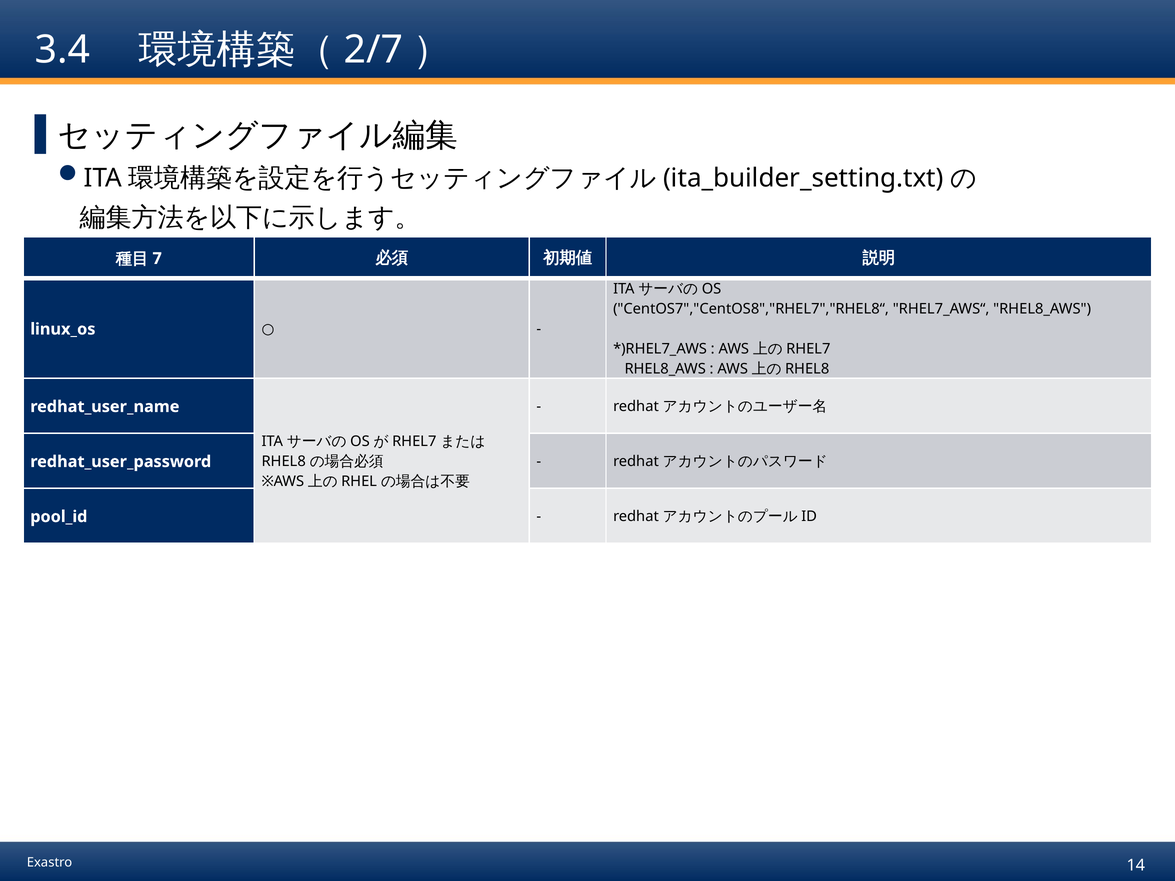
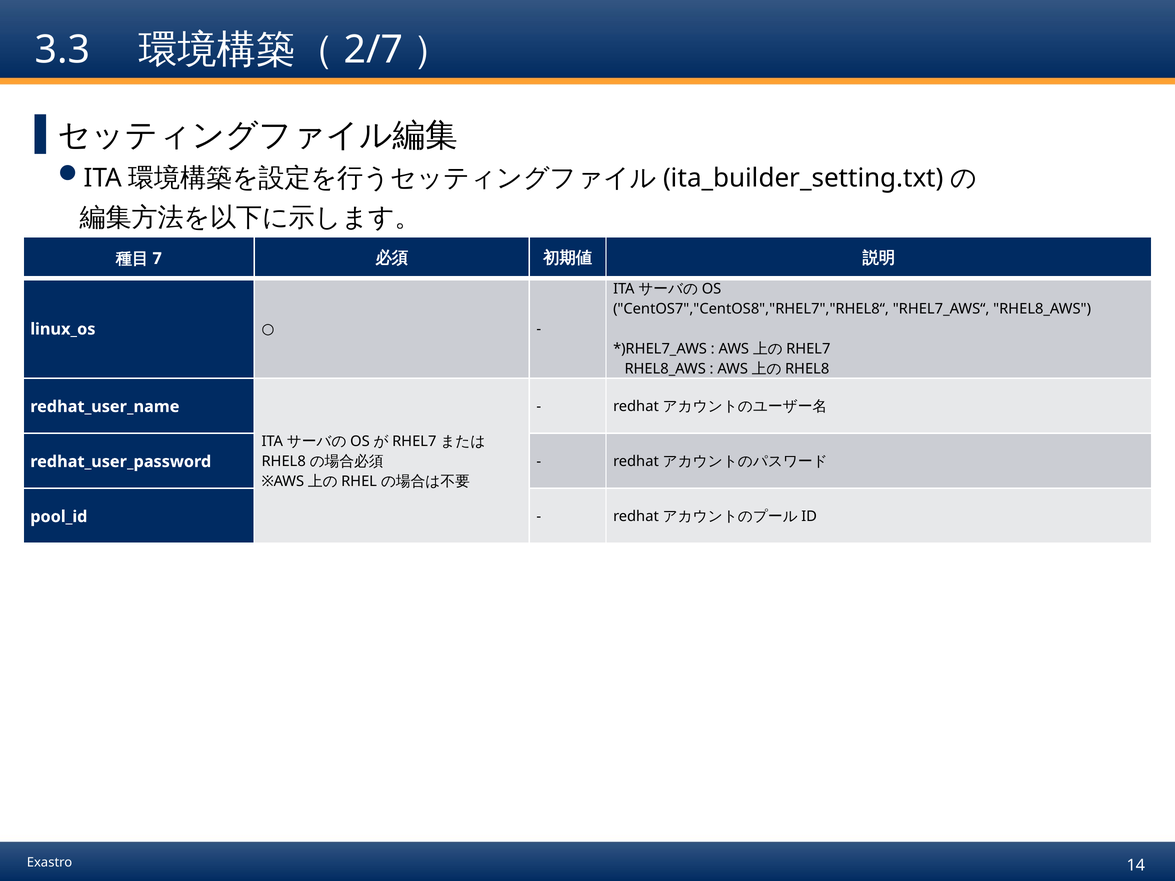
3.4: 3.4 -> 3.3
